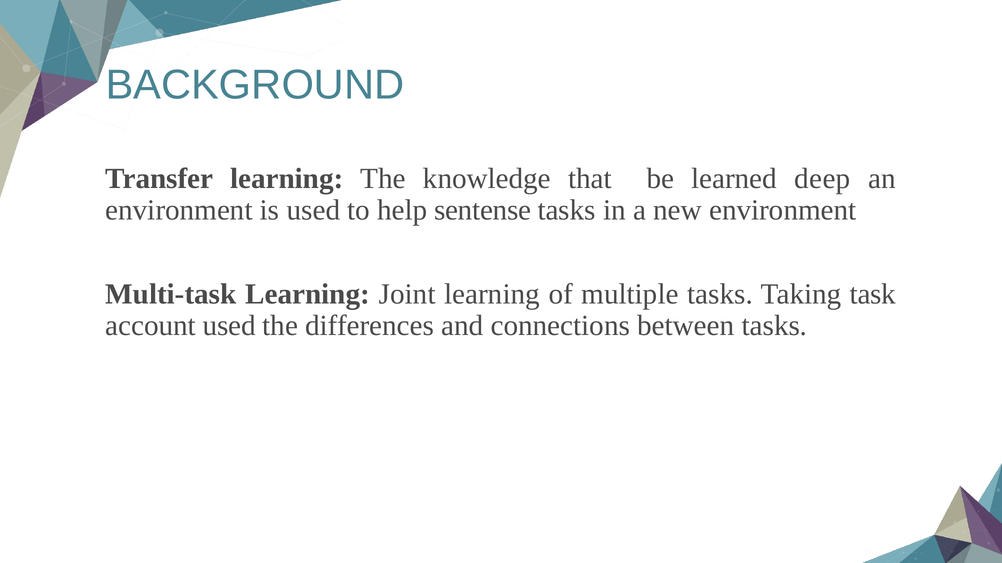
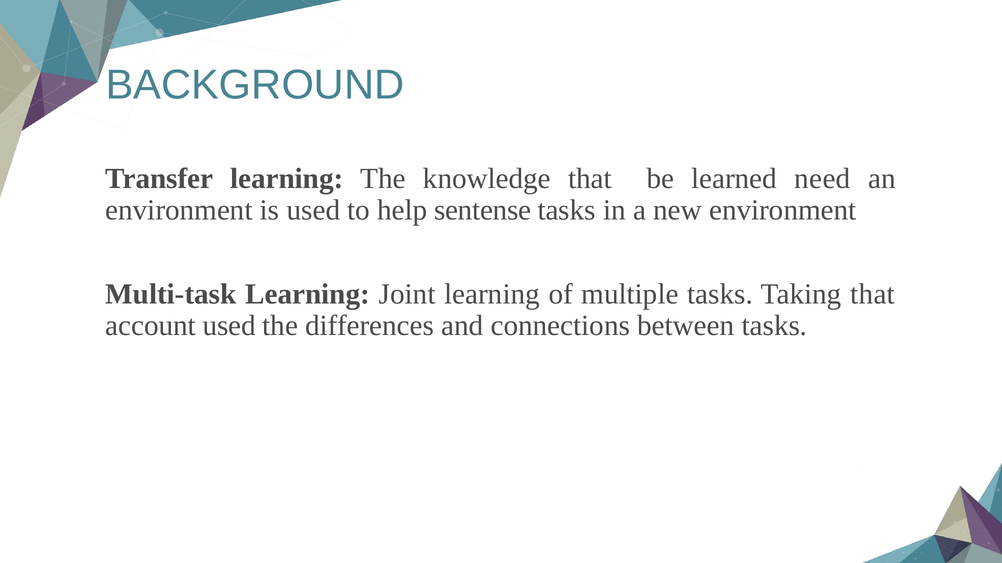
deep: deep -> need
Taking task: task -> that
